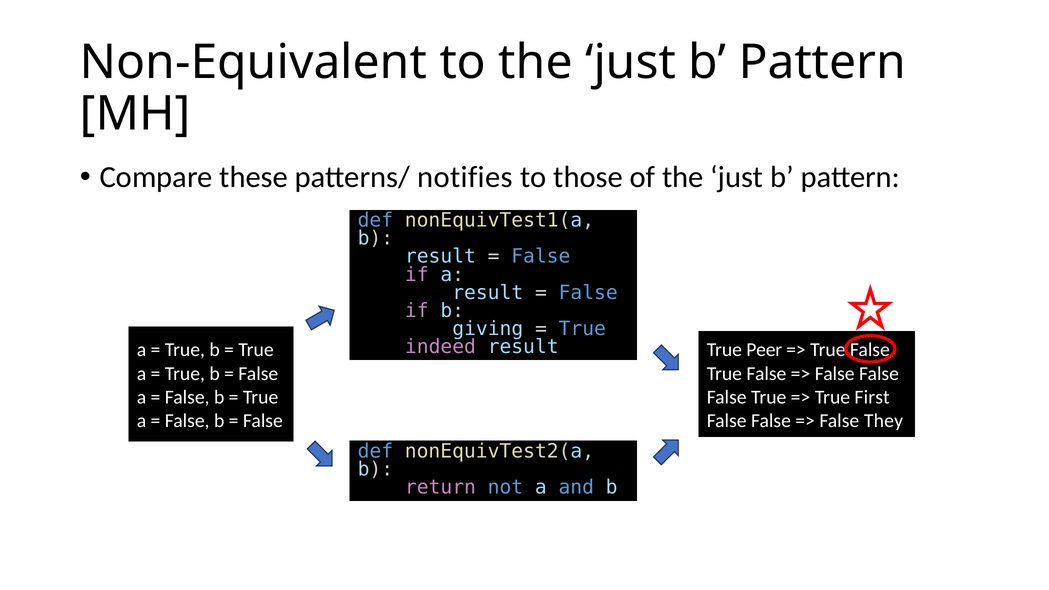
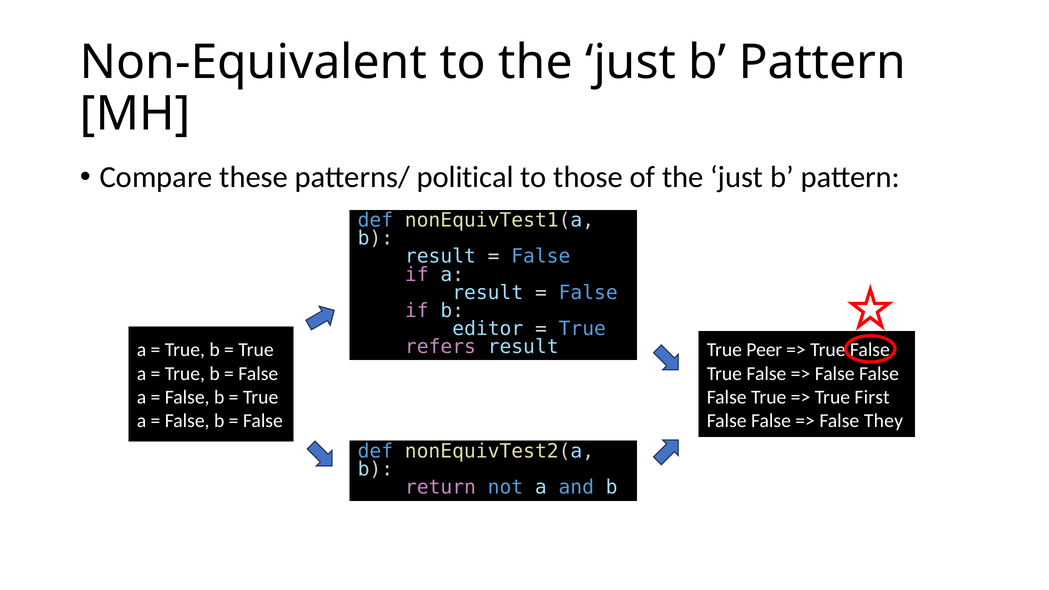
notifies: notifies -> political
giving: giving -> editor
indeed: indeed -> refers
